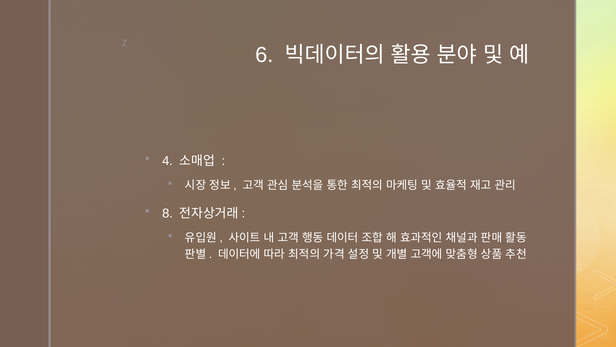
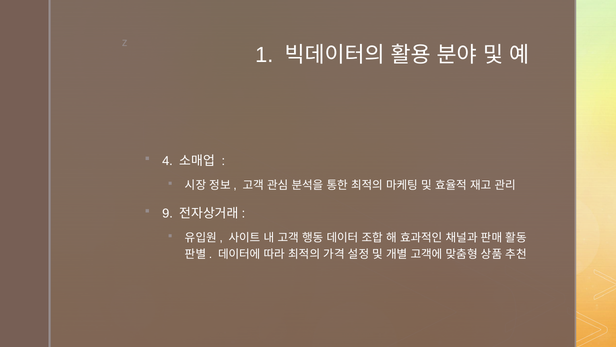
6: 6 -> 1
8: 8 -> 9
